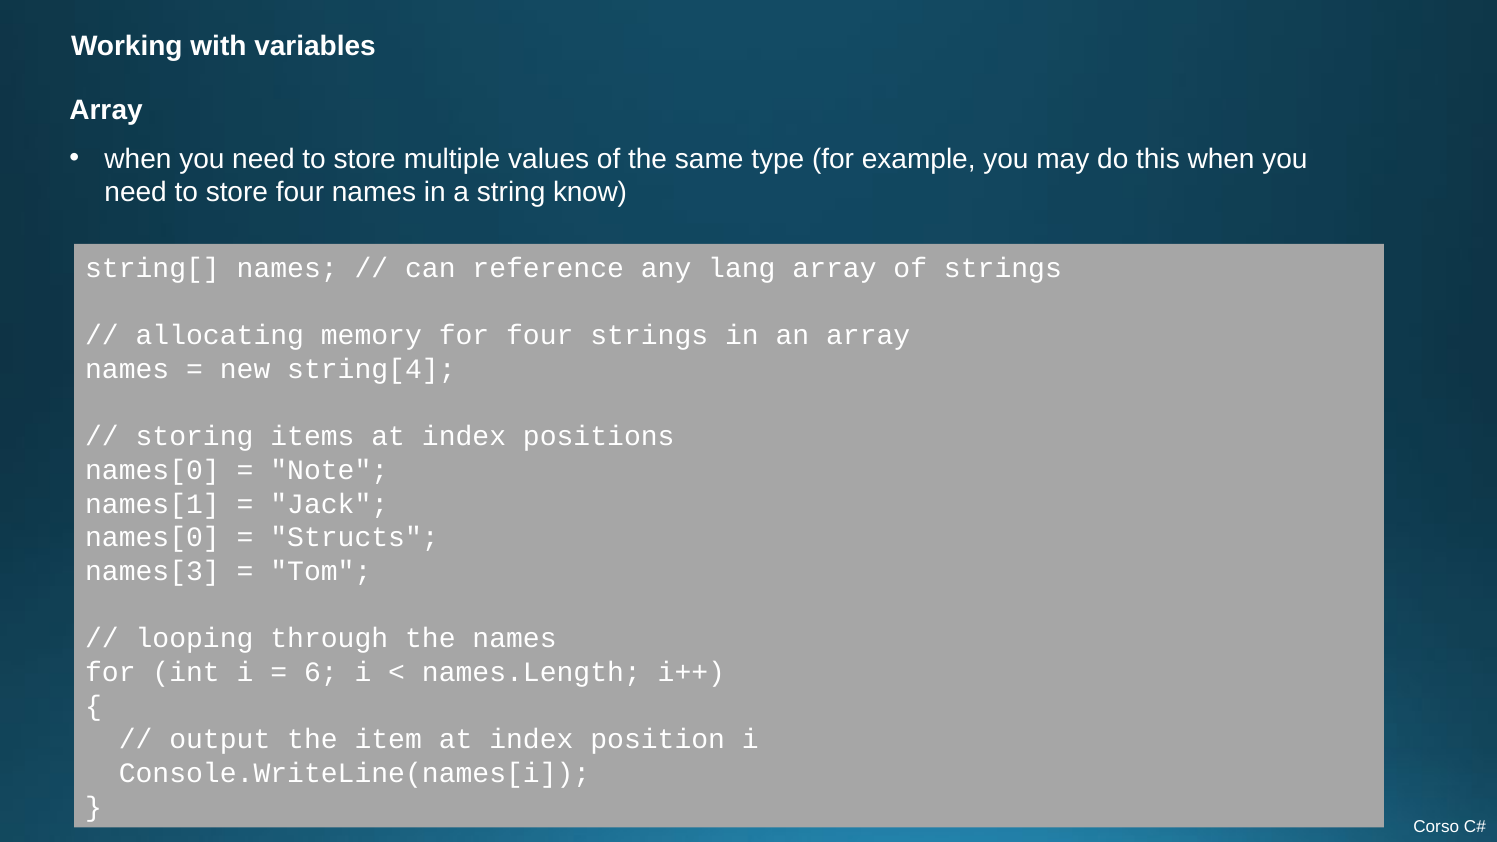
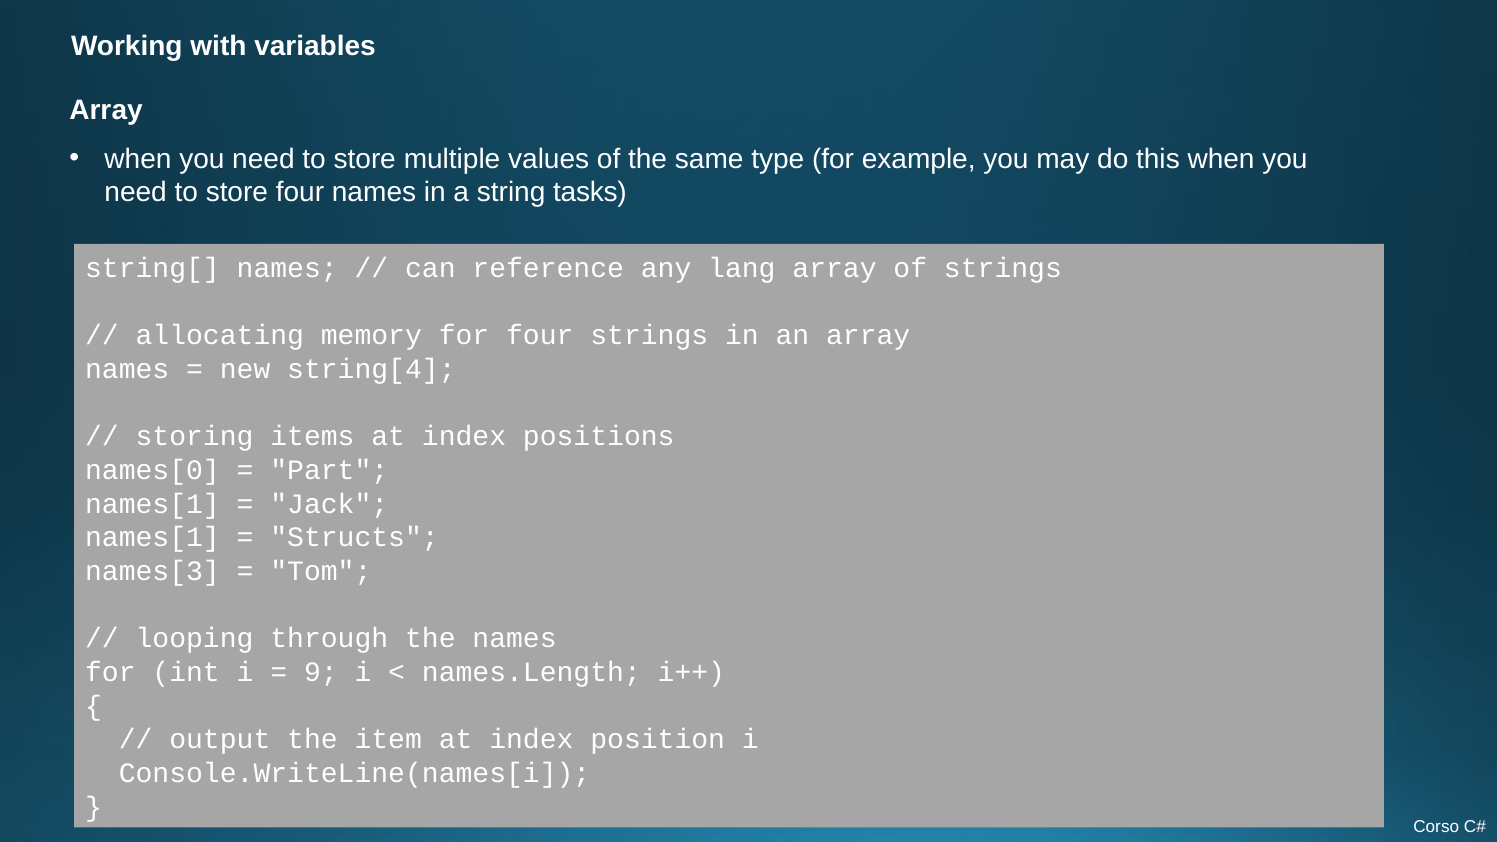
know: know -> tasks
Note: Note -> Part
names[0 at (152, 538): names[0 -> names[1
6: 6 -> 9
